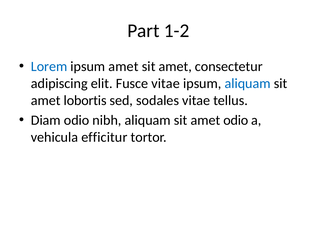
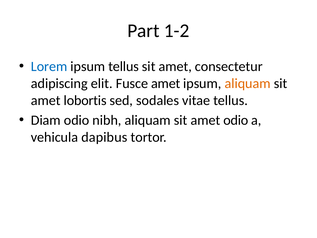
ipsum amet: amet -> tellus
Fusce vitae: vitae -> amet
aliquam at (248, 83) colour: blue -> orange
efficitur: efficitur -> dapibus
